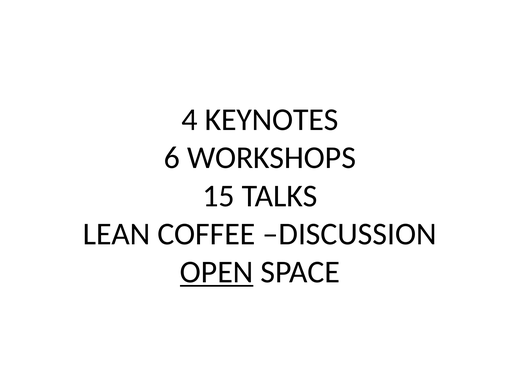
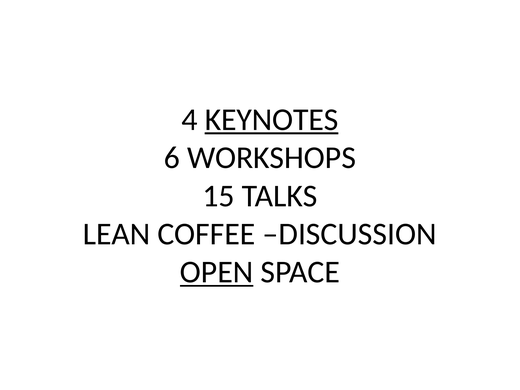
KEYNOTES underline: none -> present
